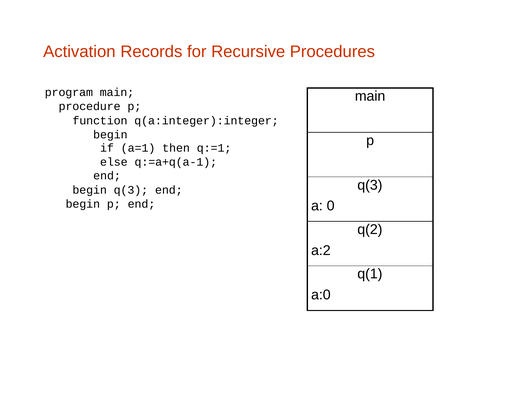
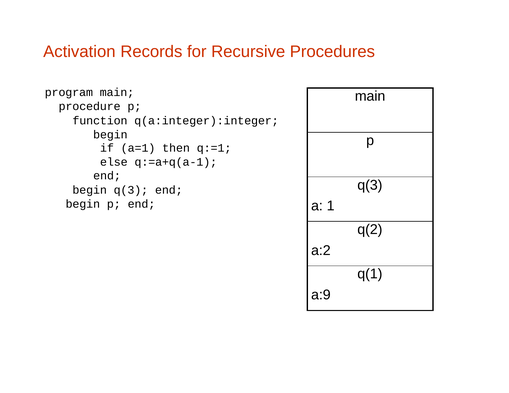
0: 0 -> 1
a:0: a:0 -> a:9
